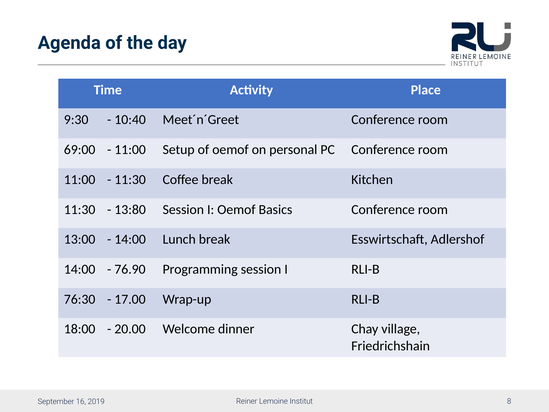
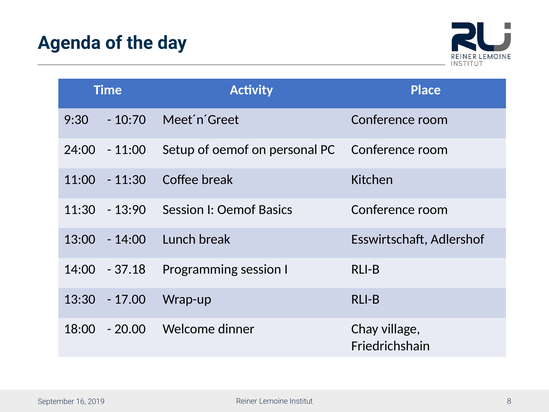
10:40: 10:40 -> 10:70
69:00: 69:00 -> 24:00
13:80: 13:80 -> 13:90
76.90: 76.90 -> 37.18
76:30: 76:30 -> 13:30
